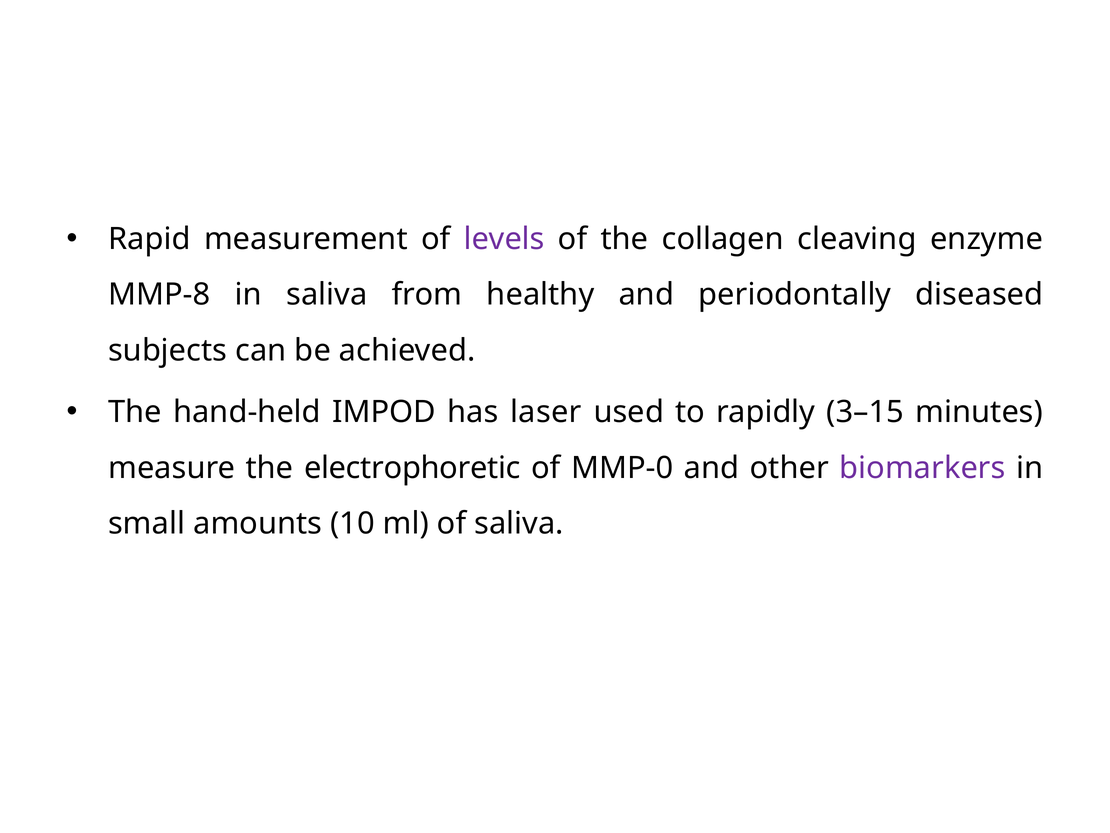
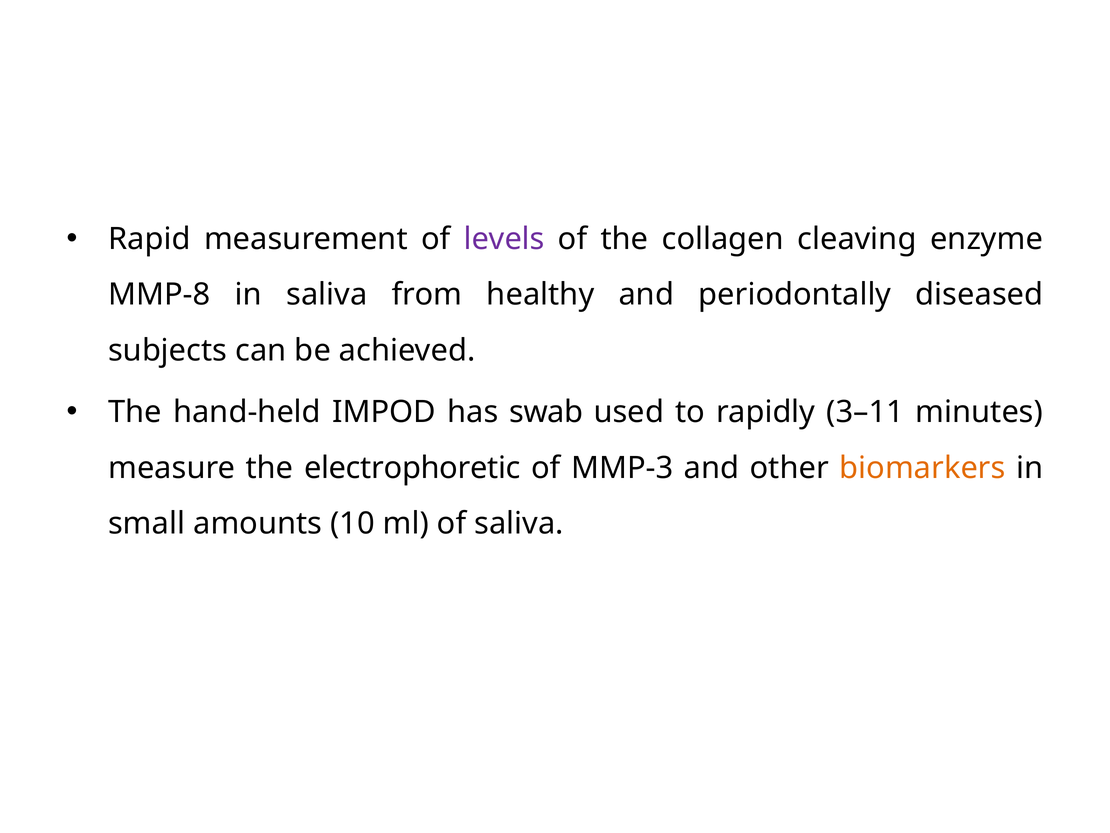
laser: laser -> swab
3–15: 3–15 -> 3–11
MMP-0: MMP-0 -> MMP-3
biomarkers colour: purple -> orange
